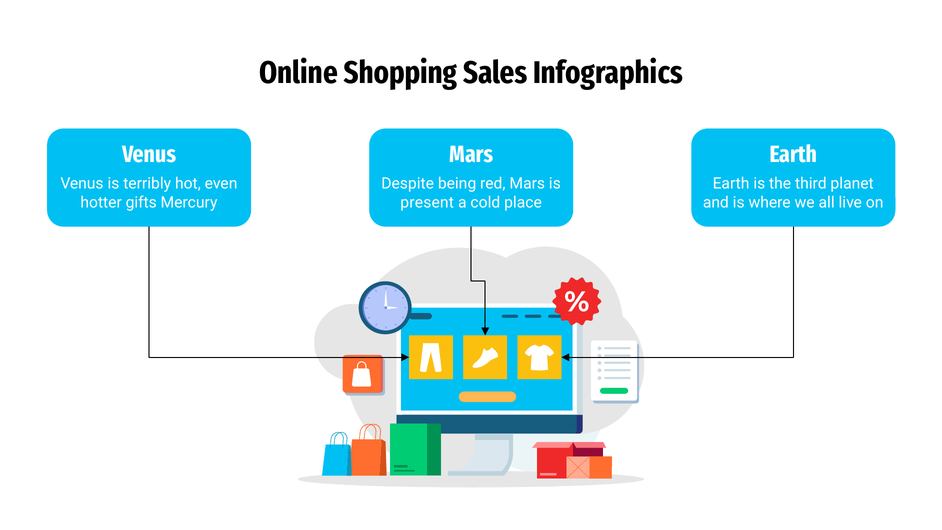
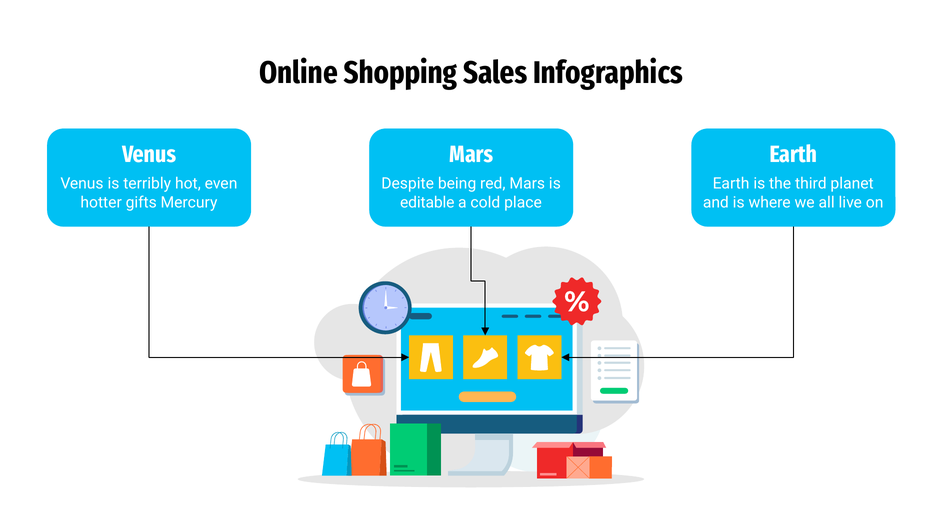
present: present -> editable
